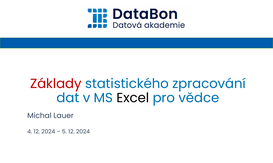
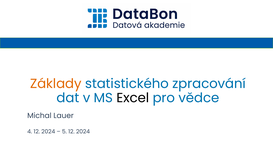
Základy colour: red -> orange
